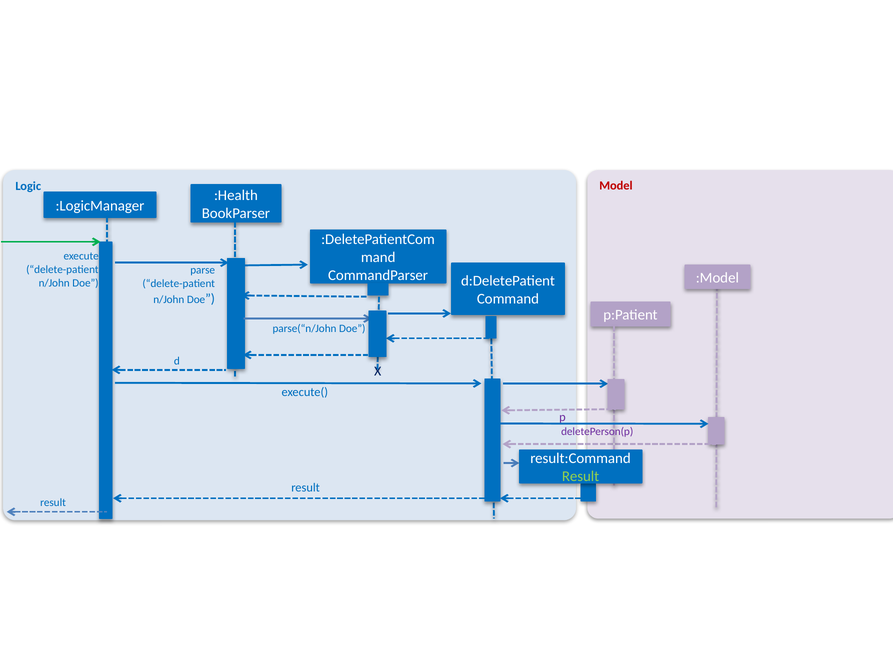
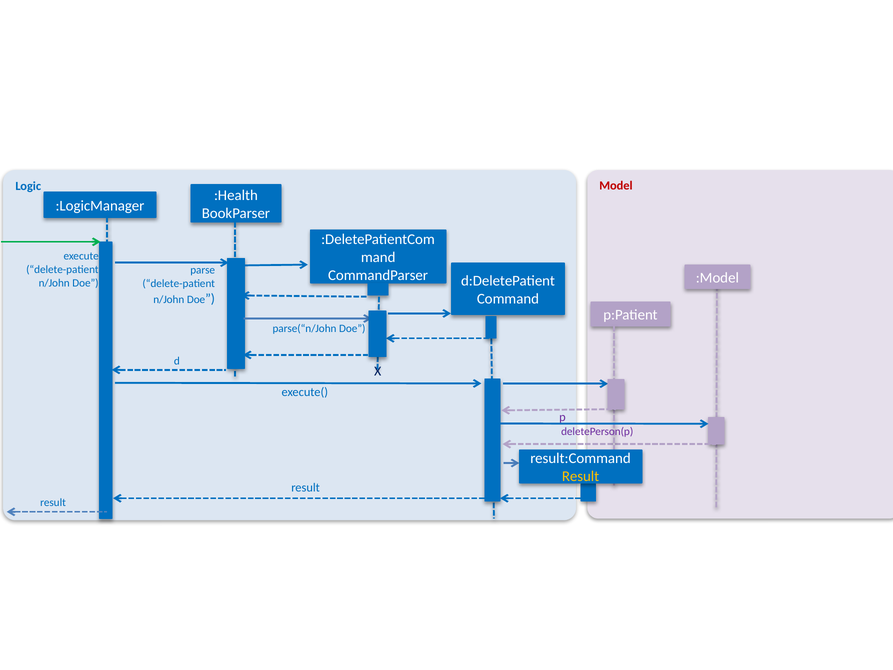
Result at (581, 476) colour: light green -> yellow
